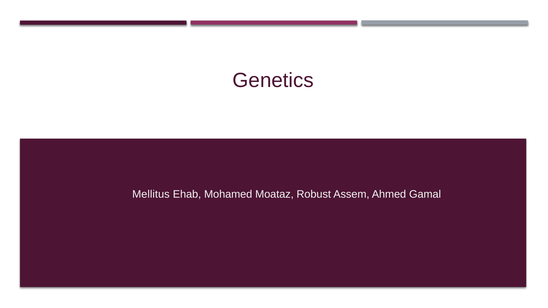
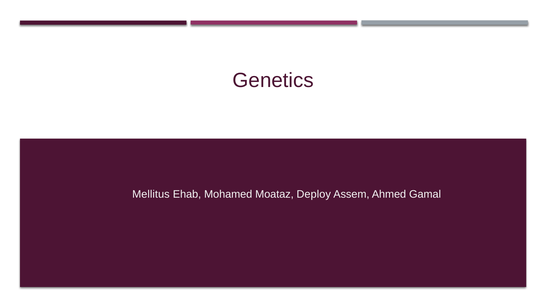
Robust: Robust -> Deploy
